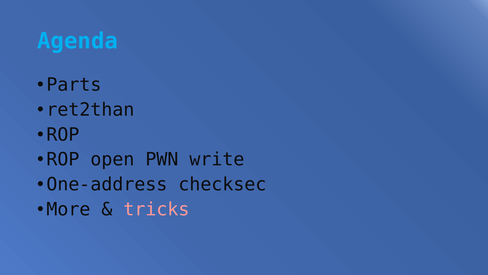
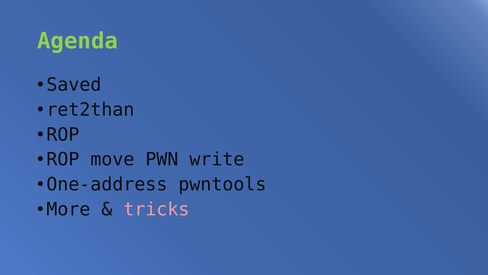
Agenda colour: light blue -> light green
Parts: Parts -> Saved
open: open -> move
checksec: checksec -> pwntools
